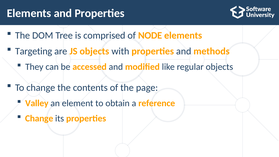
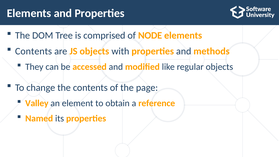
Targeting at (34, 51): Targeting -> Contents
Change at (39, 118): Change -> Named
